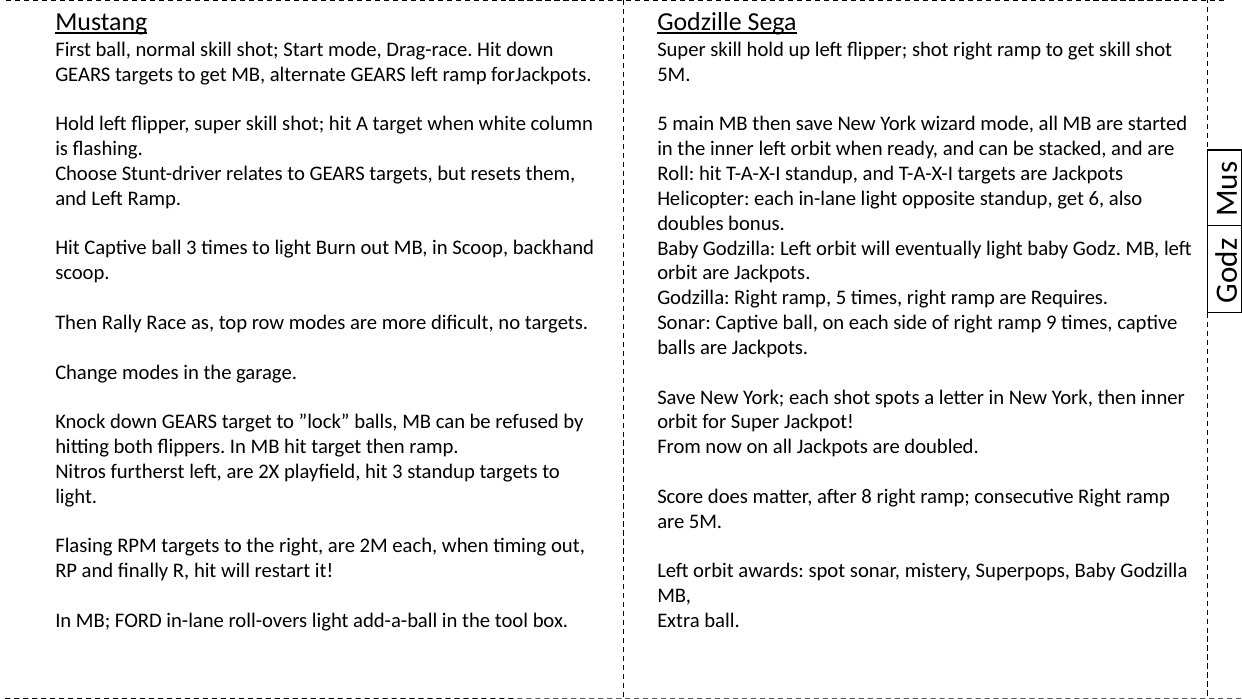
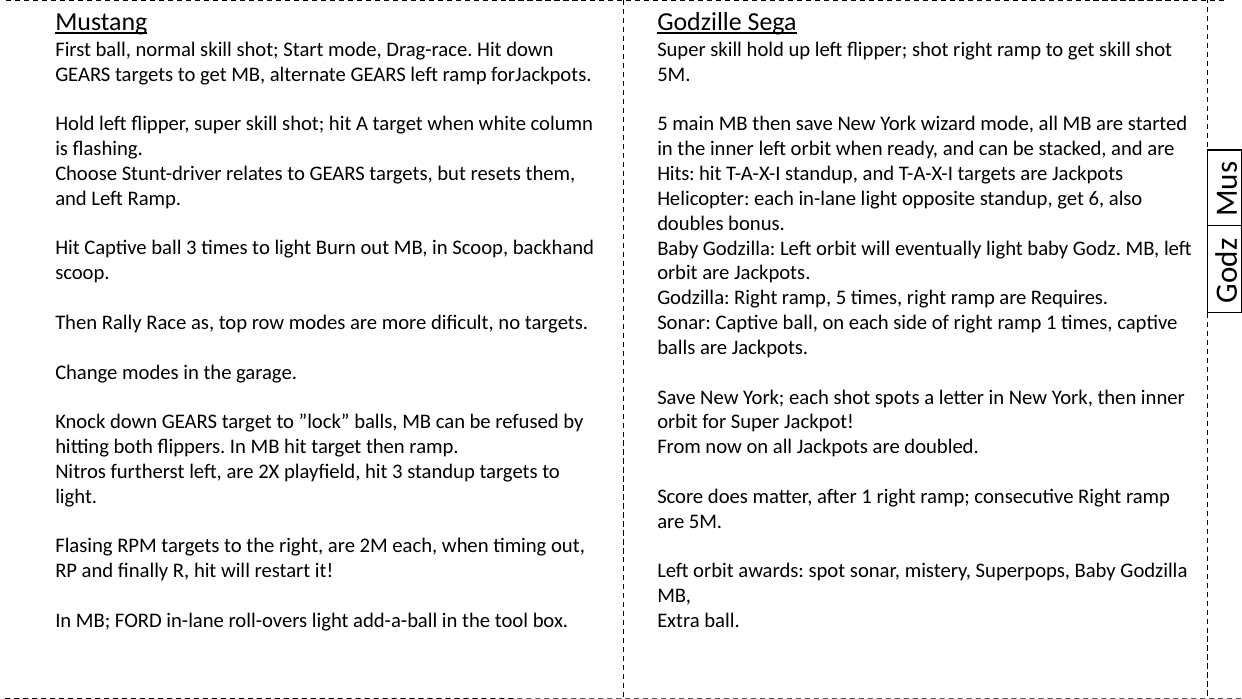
Roll: Roll -> Hits
ramp 9: 9 -> 1
after 8: 8 -> 1
